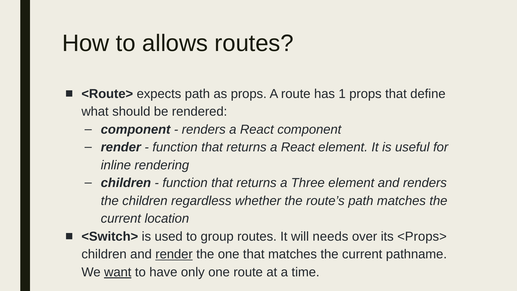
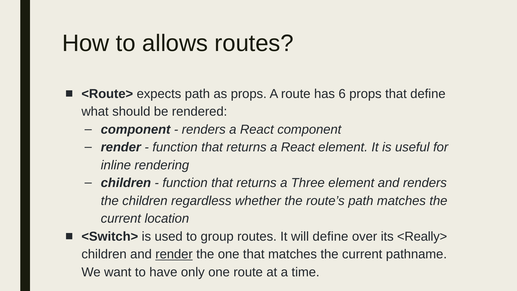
1: 1 -> 6
will needs: needs -> define
<Props>: <Props> -> <Really>
want underline: present -> none
